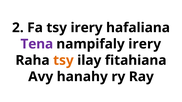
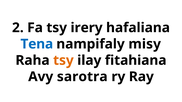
Tena colour: purple -> blue
nampifaly irery: irery -> misy
hanahy: hanahy -> sarotra
